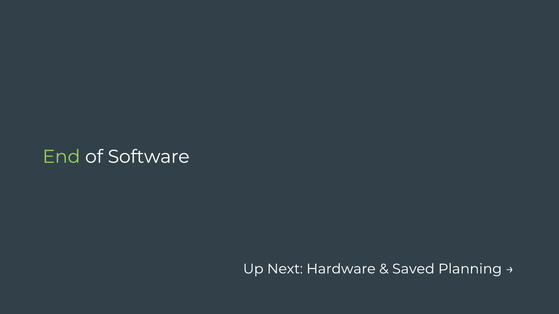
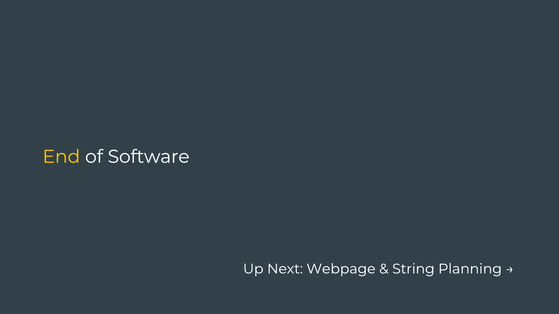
End colour: light green -> yellow
Hardware: Hardware -> Webpage
Saved: Saved -> String
